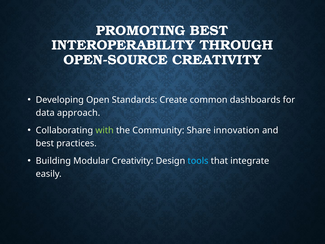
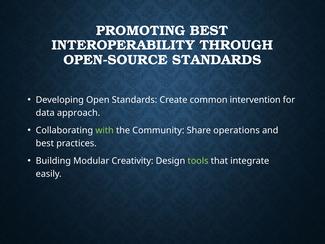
OPEN-SOURCE CREATIVITY: CREATIVITY -> STANDARDS
dashboards: dashboards -> intervention
innovation: innovation -> operations
tools colour: light blue -> light green
